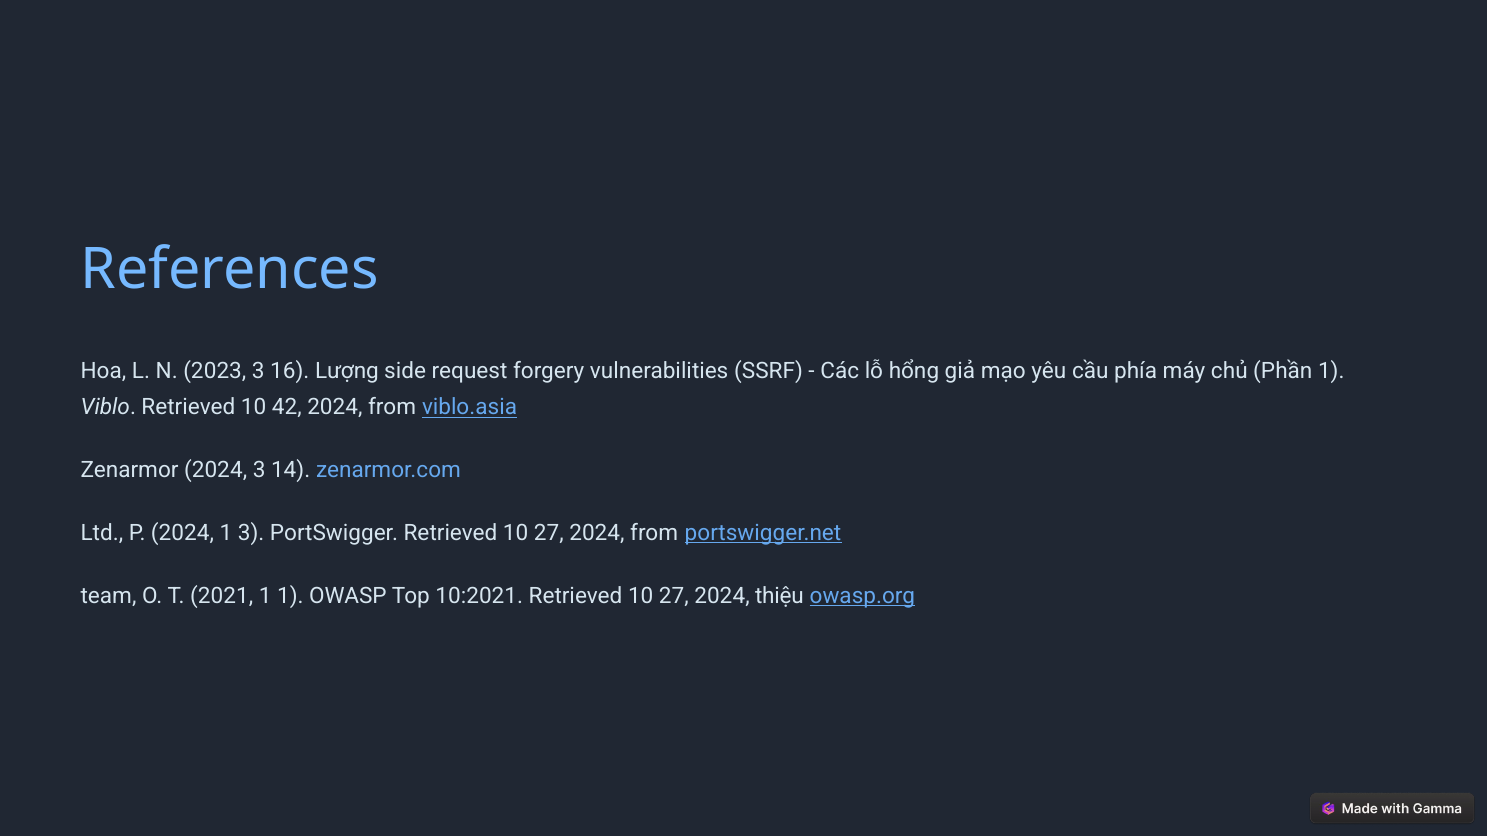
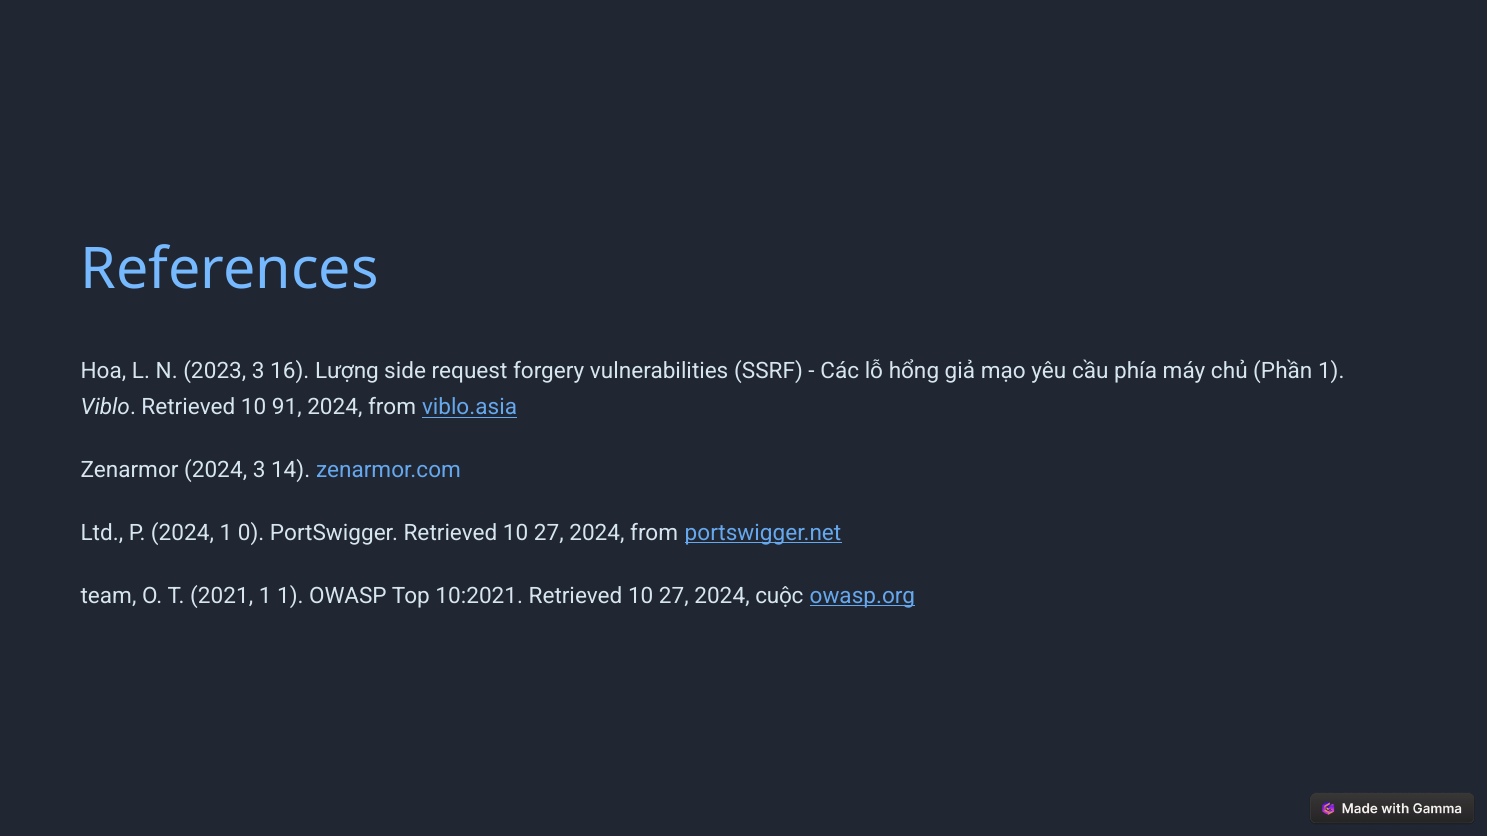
42: 42 -> 91
1 3: 3 -> 0
thiệu: thiệu -> cuộc
